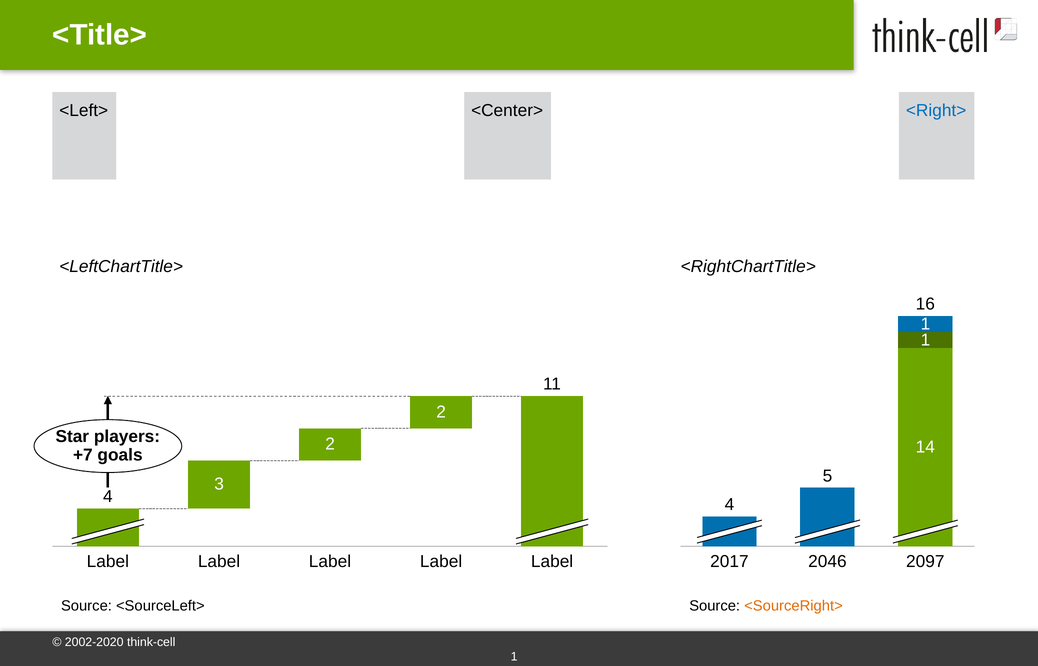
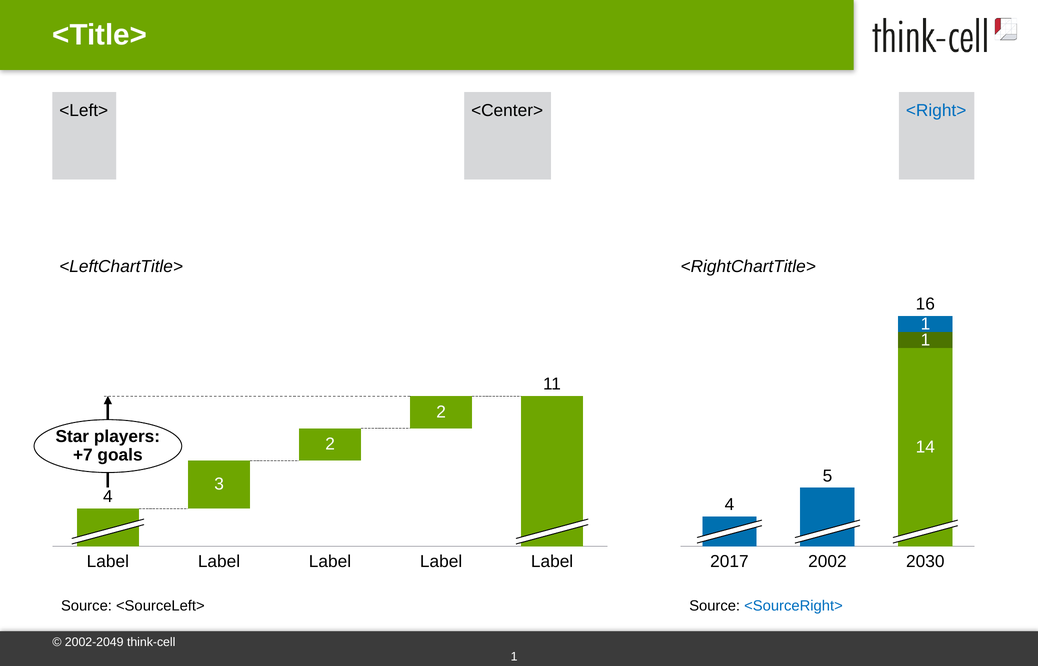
2046: 2046 -> 2002
2097: 2097 -> 2030
<SourceRight> colour: orange -> blue
2002-2020: 2002-2020 -> 2002-2049
